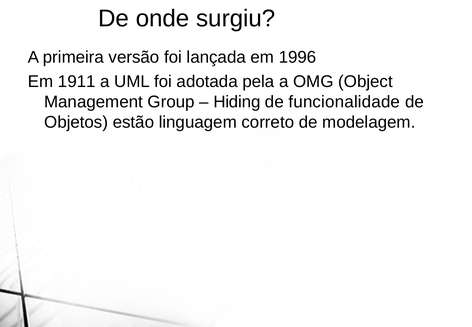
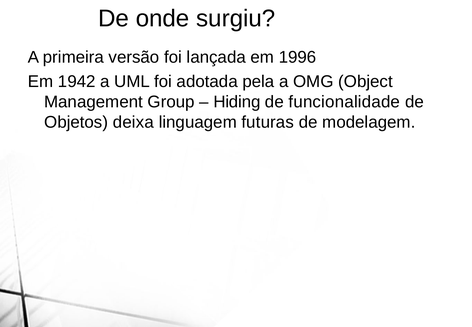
1911: 1911 -> 1942
estão: estão -> deixa
correto: correto -> futuras
